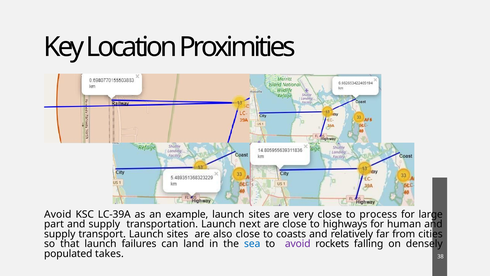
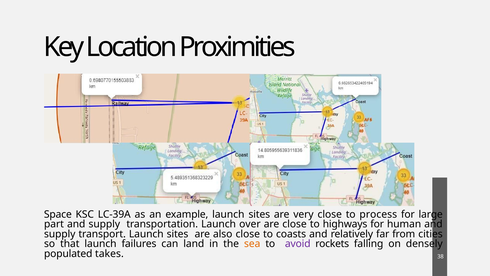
Avoid at (58, 214): Avoid -> Space
next: next -> over
sea colour: blue -> orange
